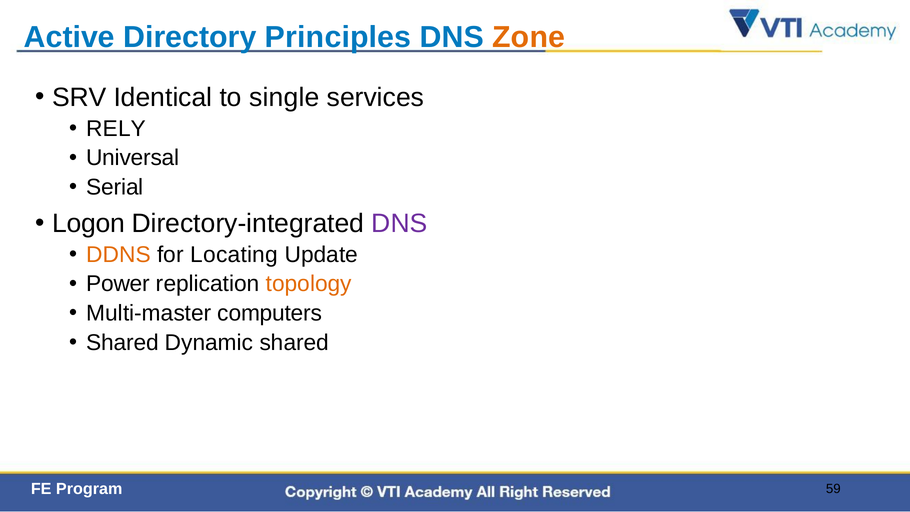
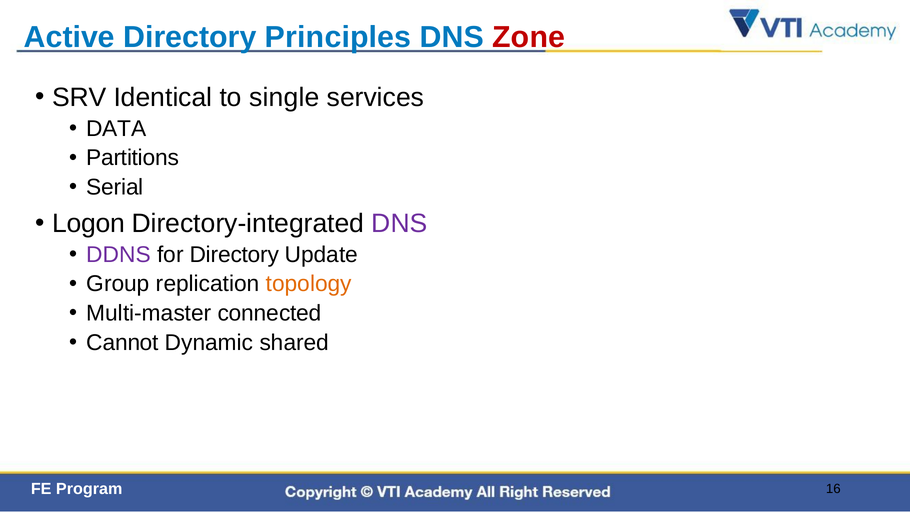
Zone colour: orange -> red
RELY: RELY -> DATA
Universal: Universal -> Partitions
DDNS colour: orange -> purple
for Locating: Locating -> Directory
Power: Power -> Group
computers: computers -> connected
Shared at (123, 342): Shared -> Cannot
59: 59 -> 16
